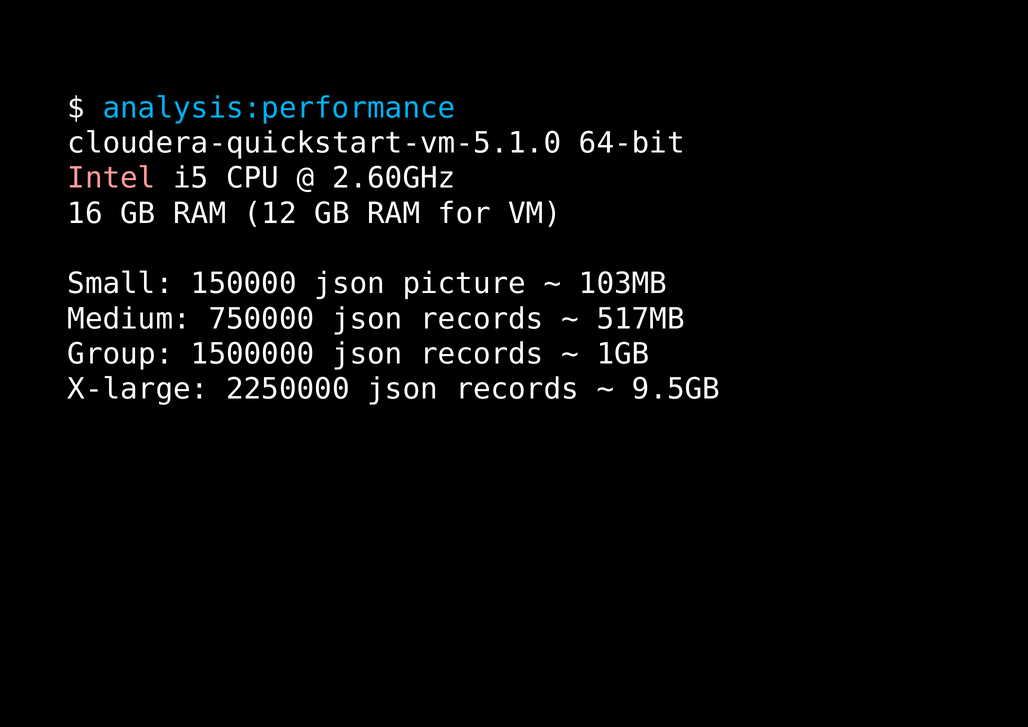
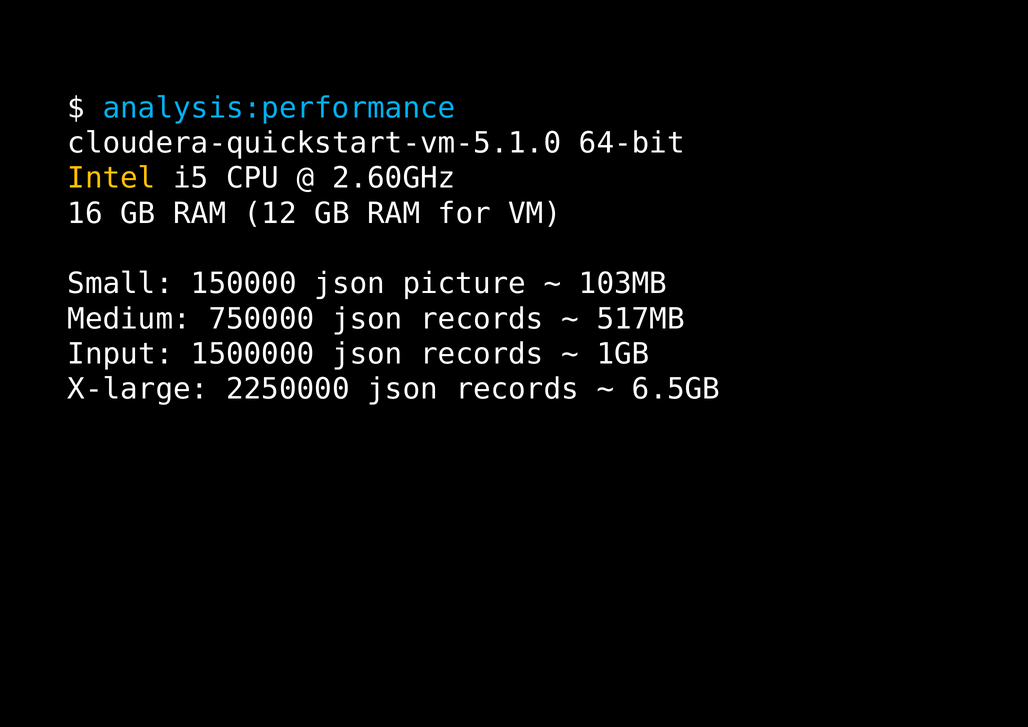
Intel colour: pink -> yellow
Group: Group -> Input
9.5GB: 9.5GB -> 6.5GB
